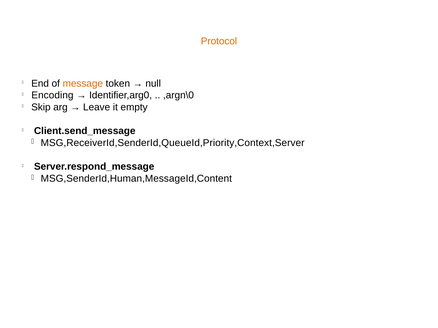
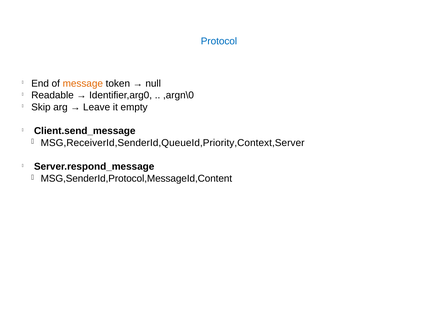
Protocol colour: orange -> blue
Encoding: Encoding -> Readable
MSG,SenderId,Human,MessageId,Content: MSG,SenderId,Human,MessageId,Content -> MSG,SenderId,Protocol,MessageId,Content
